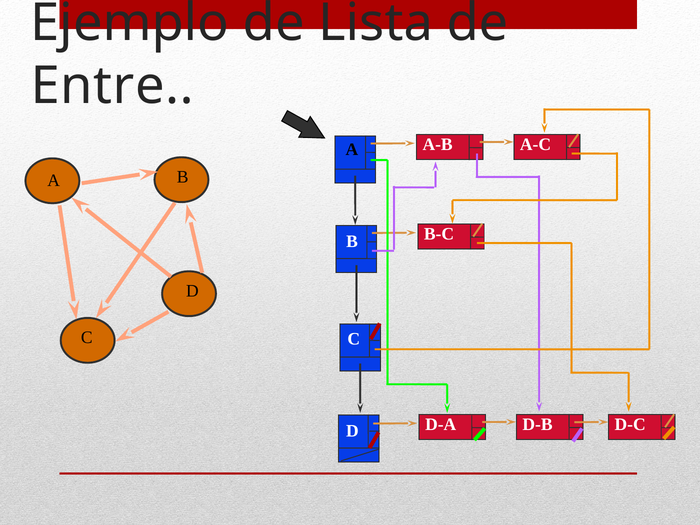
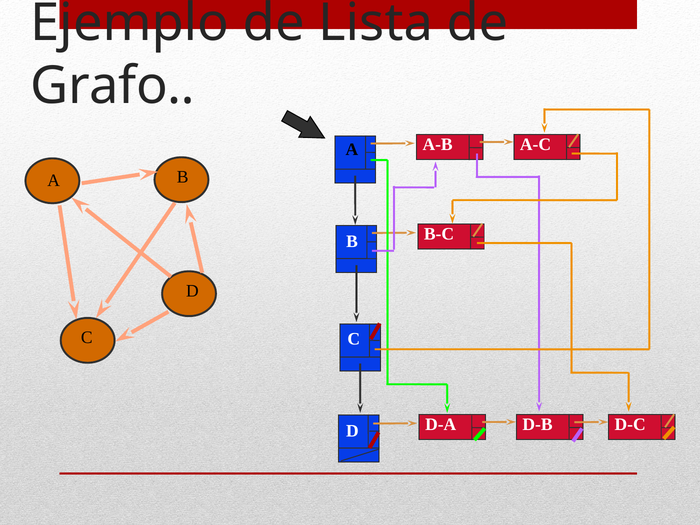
Entre: Entre -> Grafo
